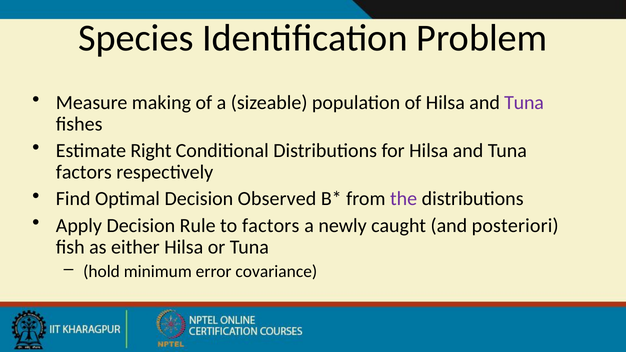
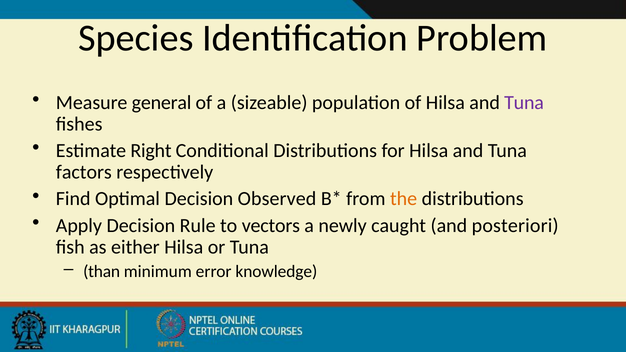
making: making -> general
the colour: purple -> orange
to factors: factors -> vectors
hold: hold -> than
covariance: covariance -> knowledge
